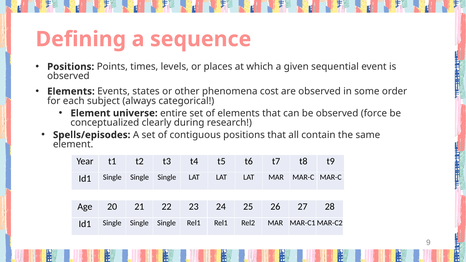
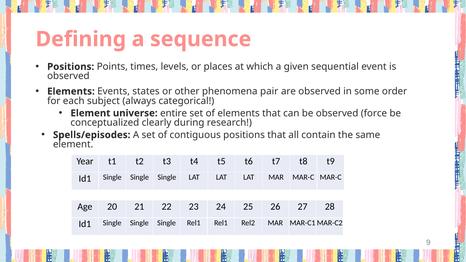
cost: cost -> pair
